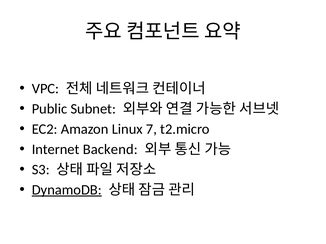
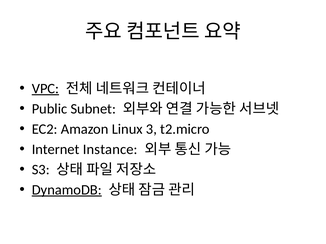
VPC underline: none -> present
7: 7 -> 3
Backend: Backend -> Instance
